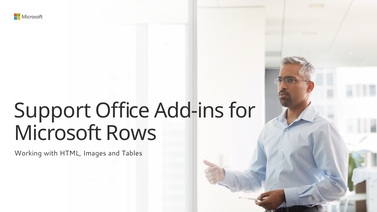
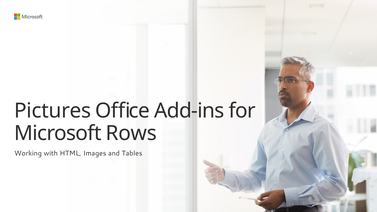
Support: Support -> Pictures
